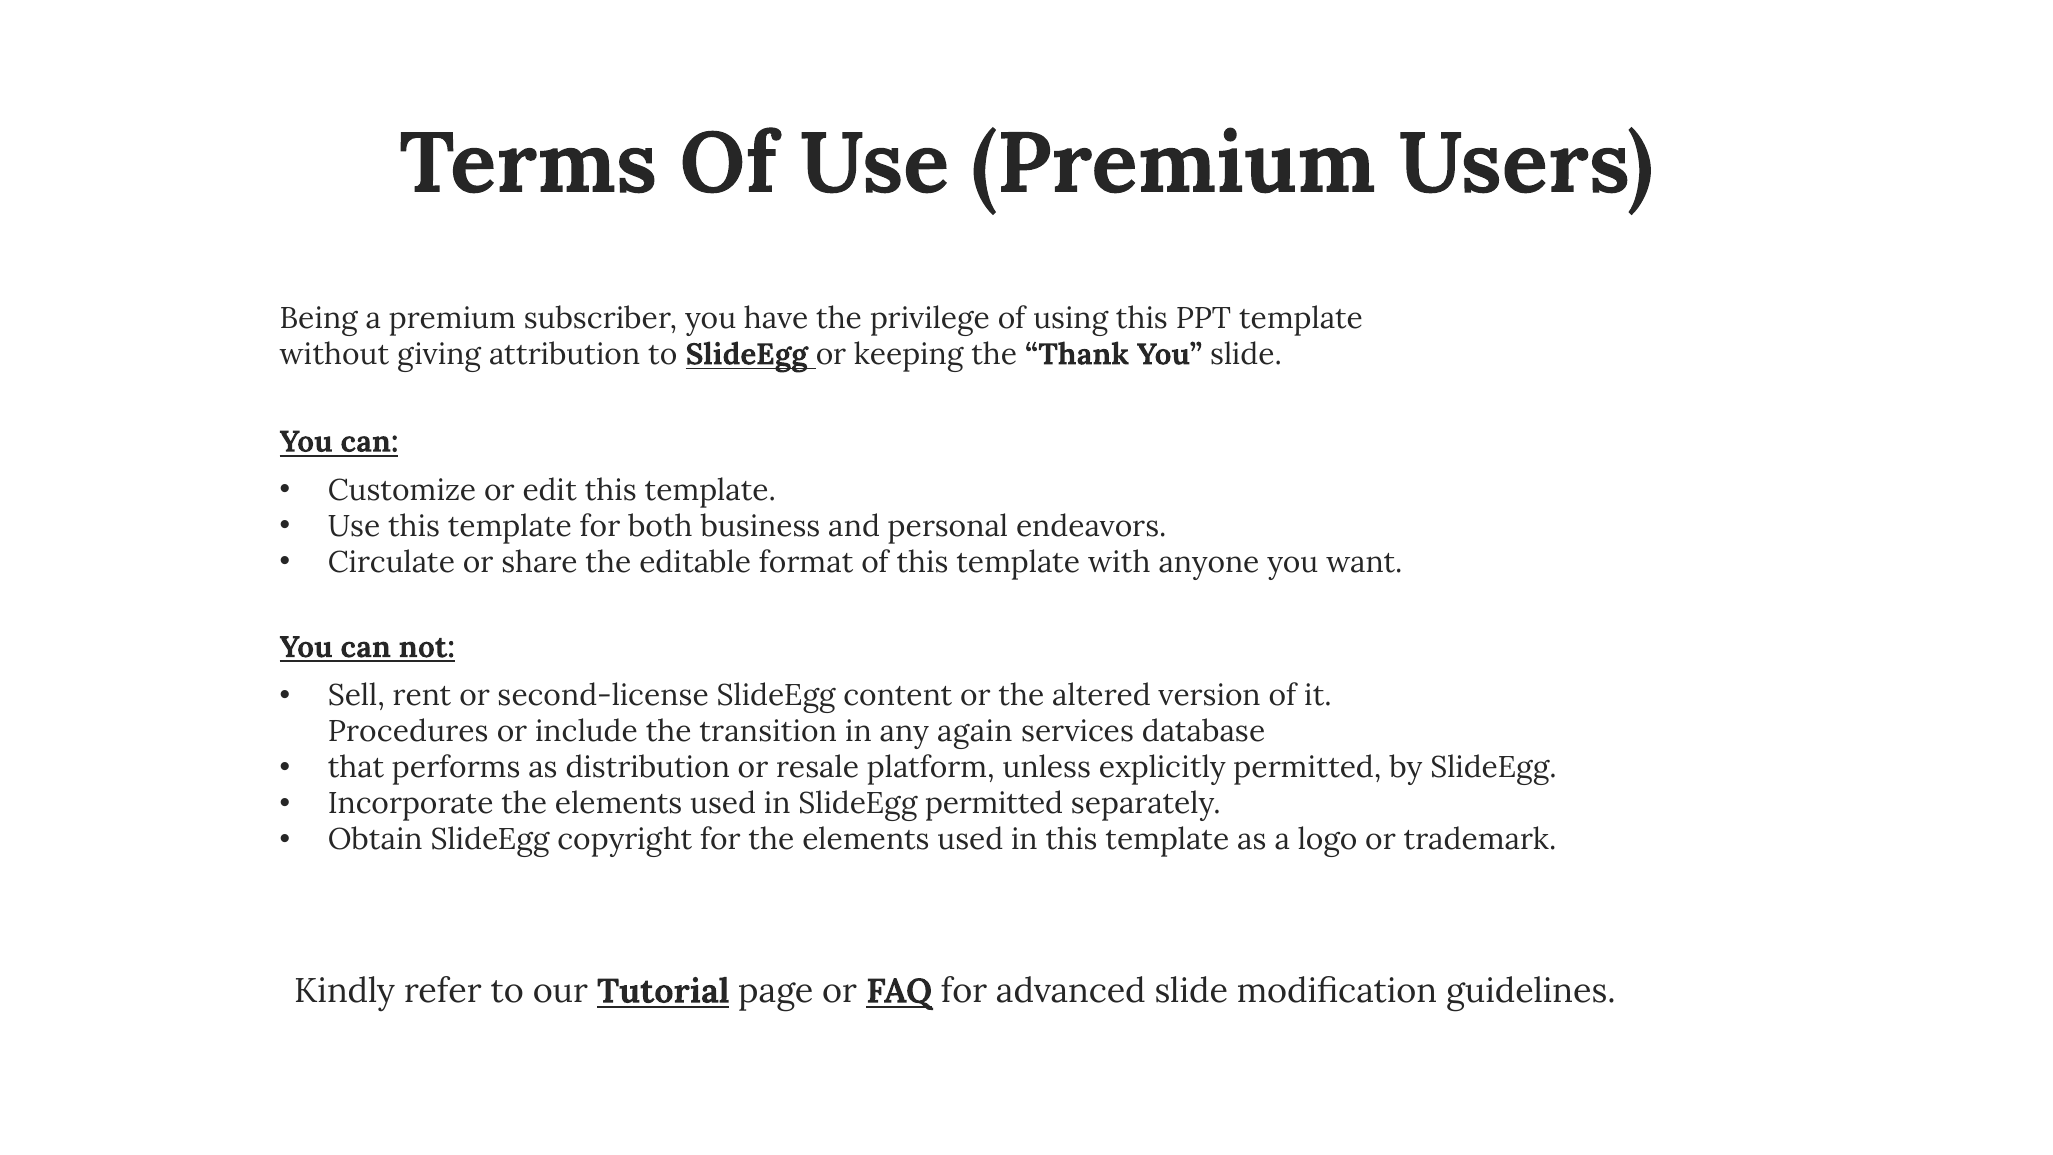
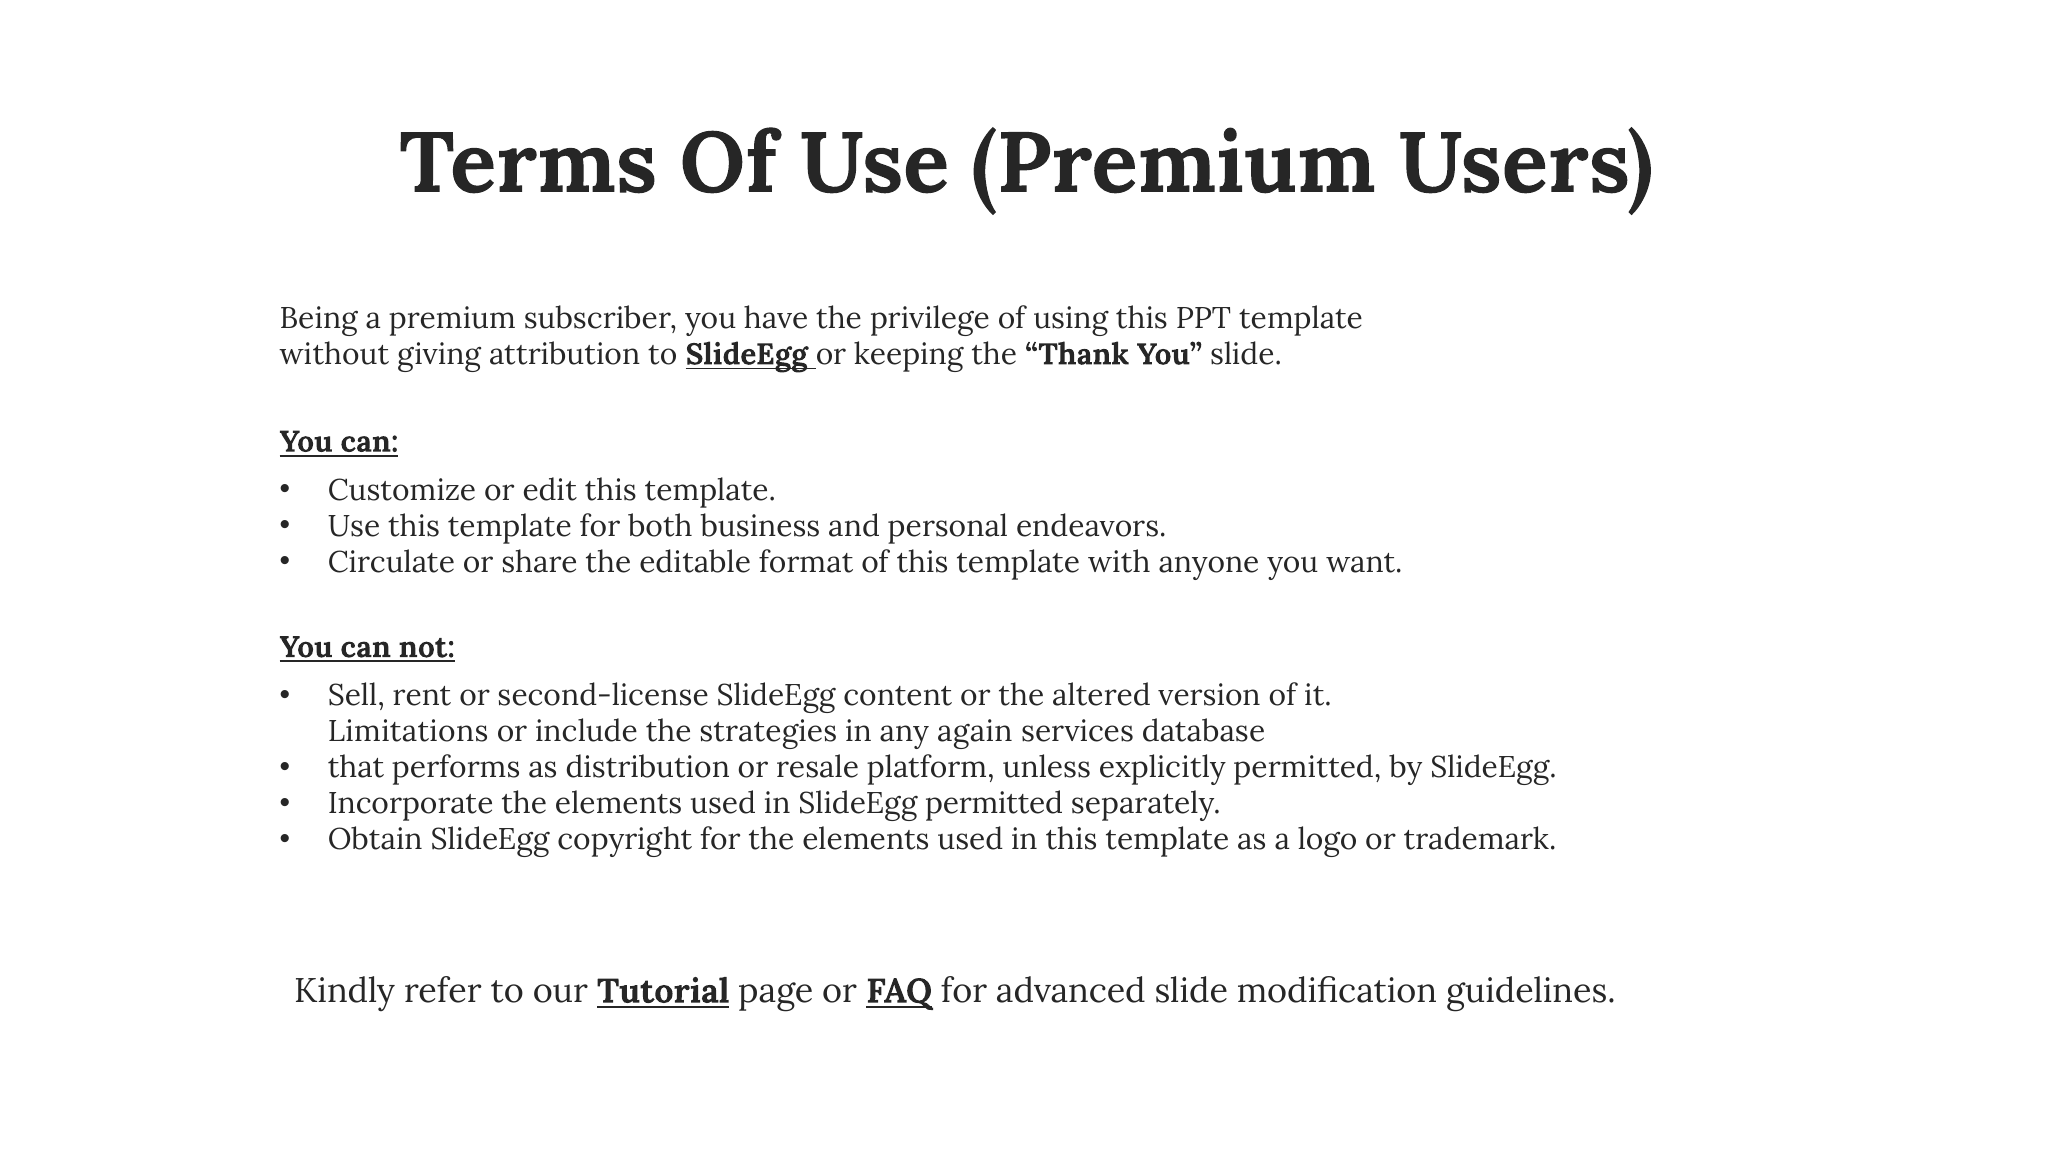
Procedures: Procedures -> Limitations
transition: transition -> strategies
